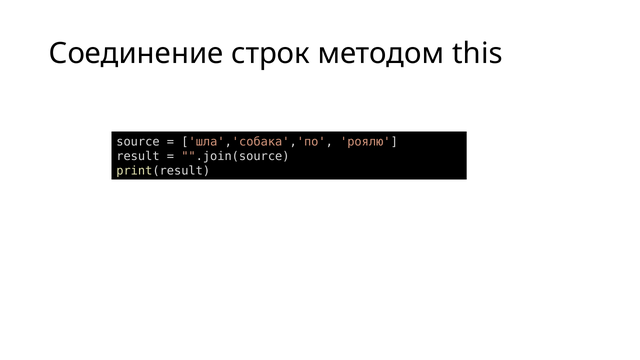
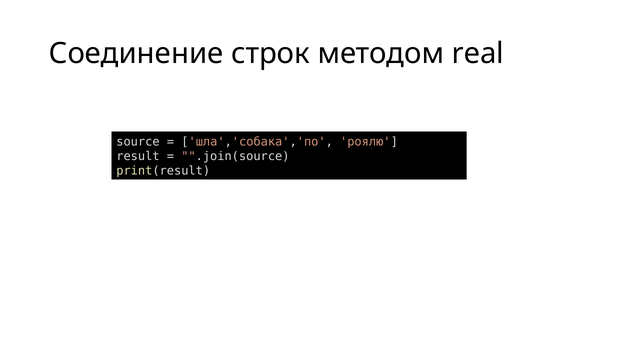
this: this -> real
